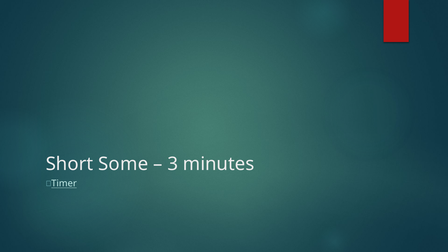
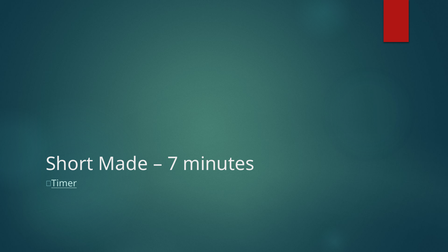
Some: Some -> Made
3: 3 -> 7
